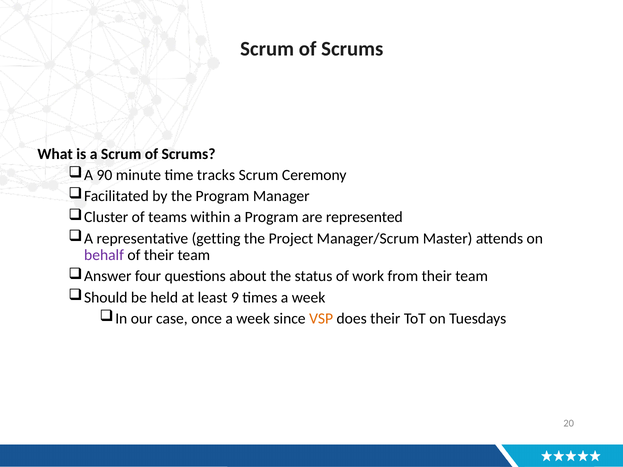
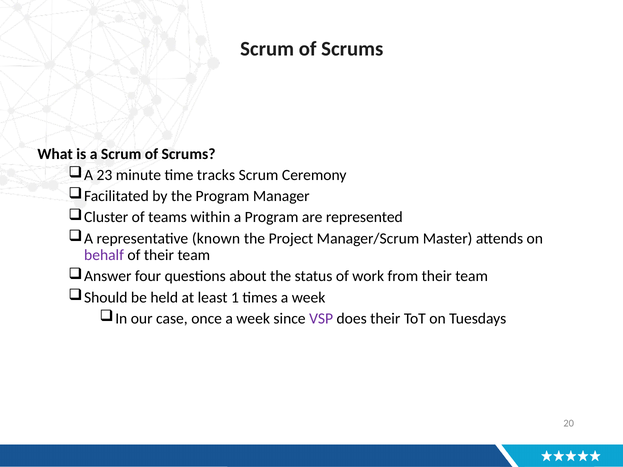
90: 90 -> 23
getting: getting -> known
9: 9 -> 1
VSP colour: orange -> purple
